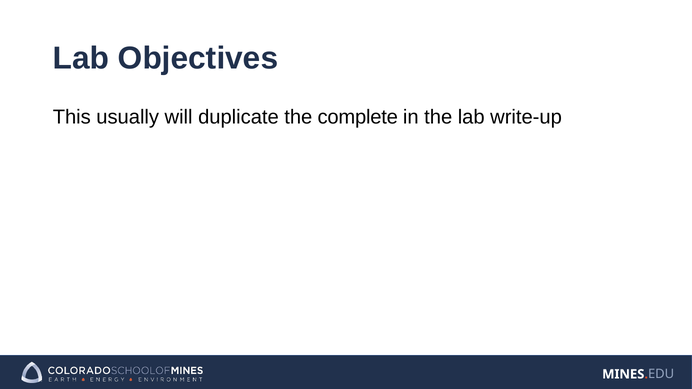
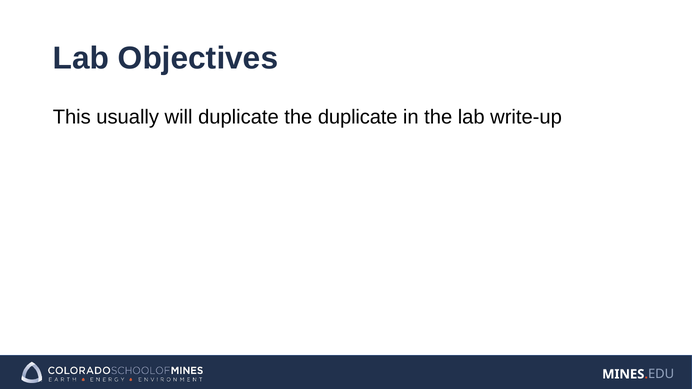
the complete: complete -> duplicate
